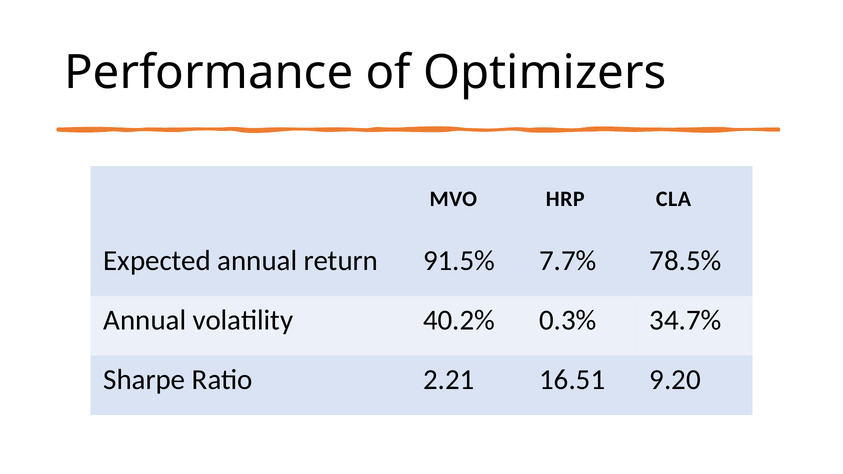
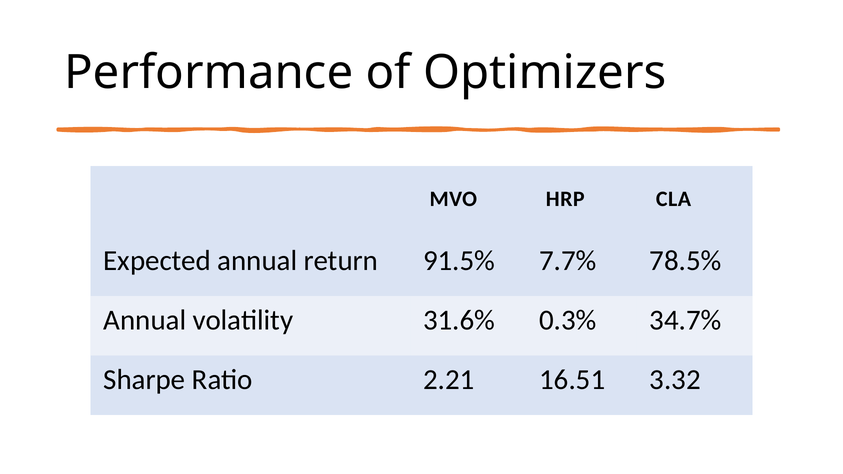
40.2%: 40.2% -> 31.6%
9.20: 9.20 -> 3.32
